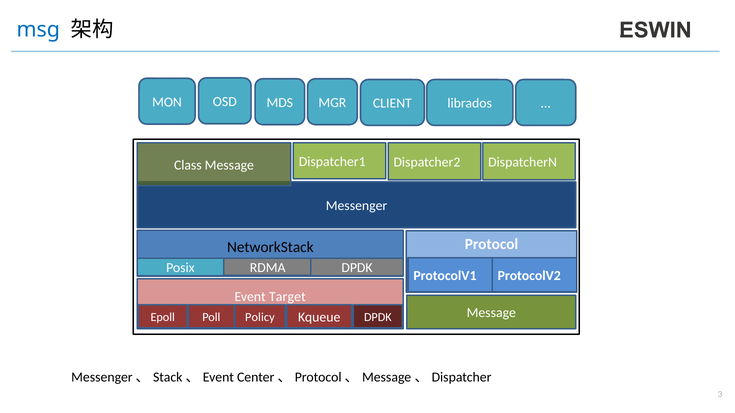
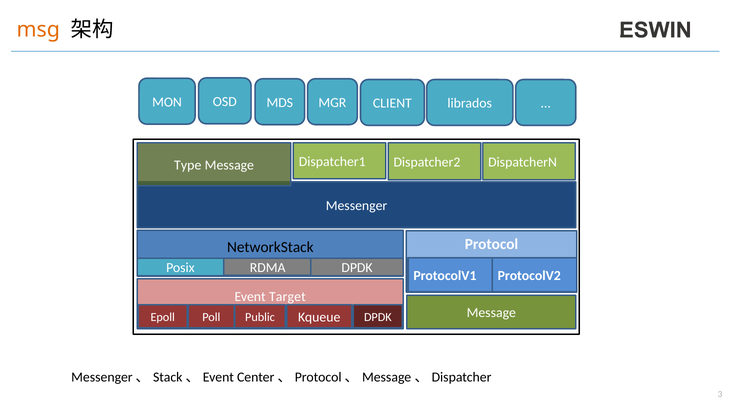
msg colour: blue -> orange
Class: Class -> Type
Policy: Policy -> Public
